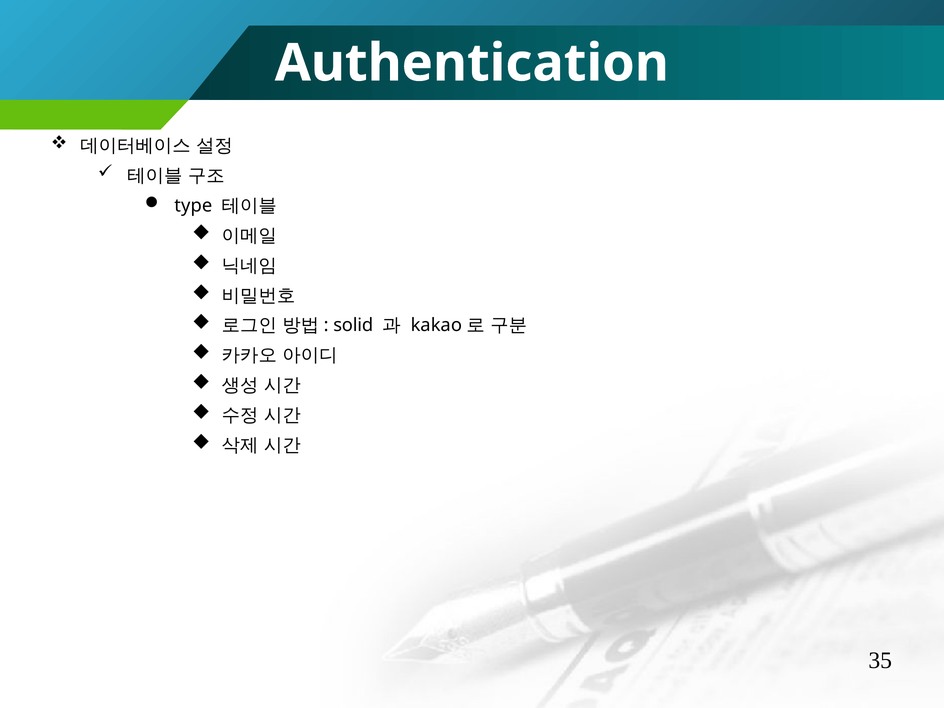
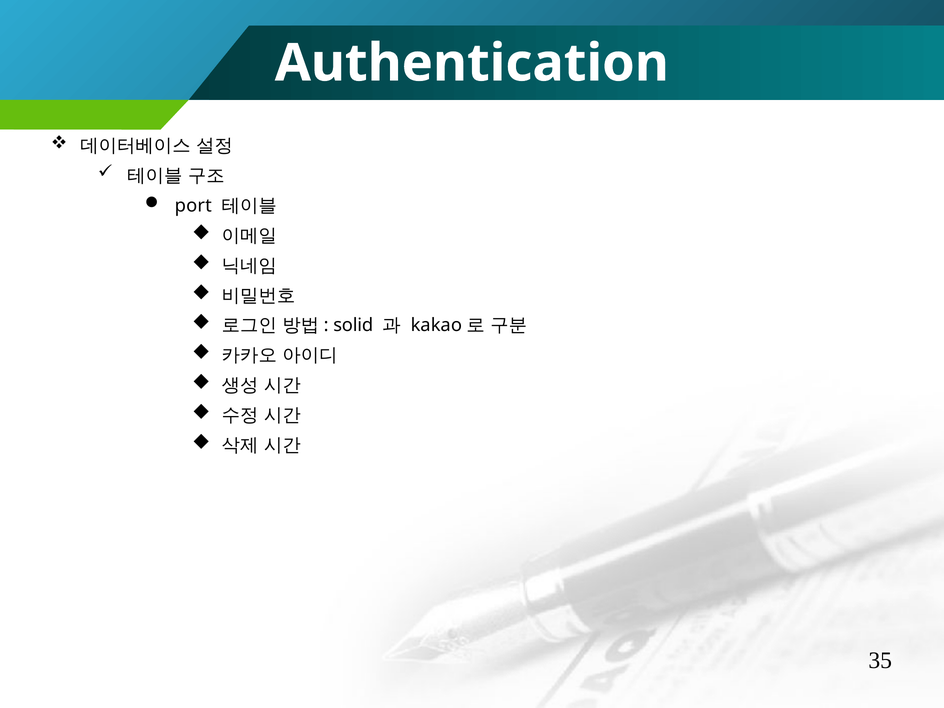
type: type -> port
